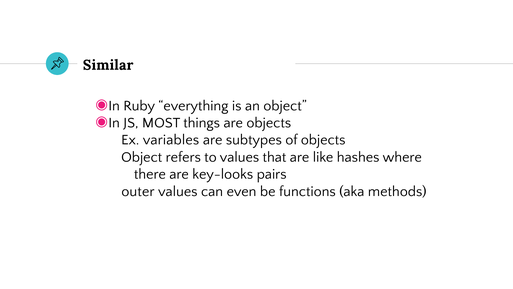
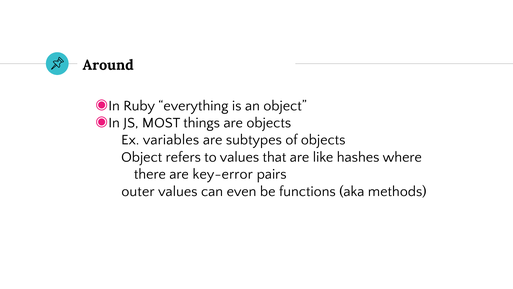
Similar: Similar -> Around
key-looks: key-looks -> key-error
